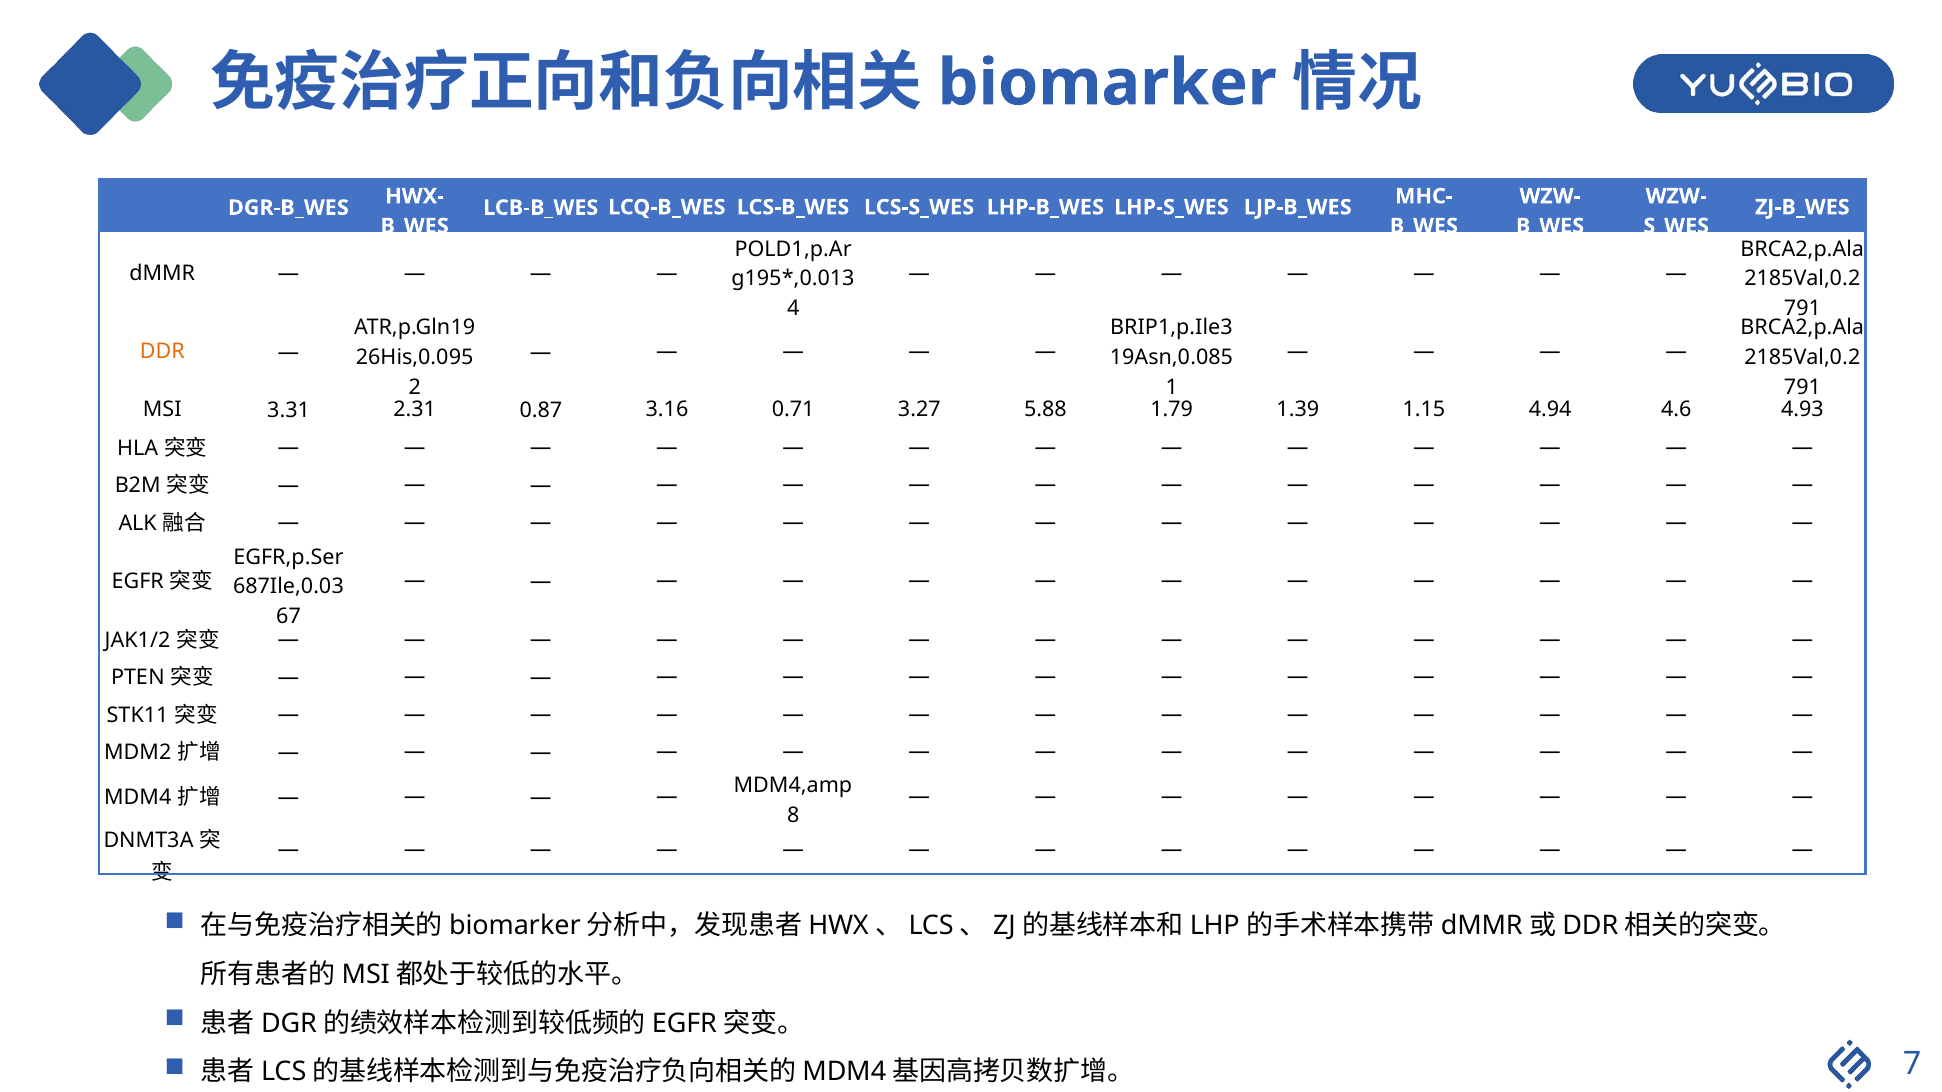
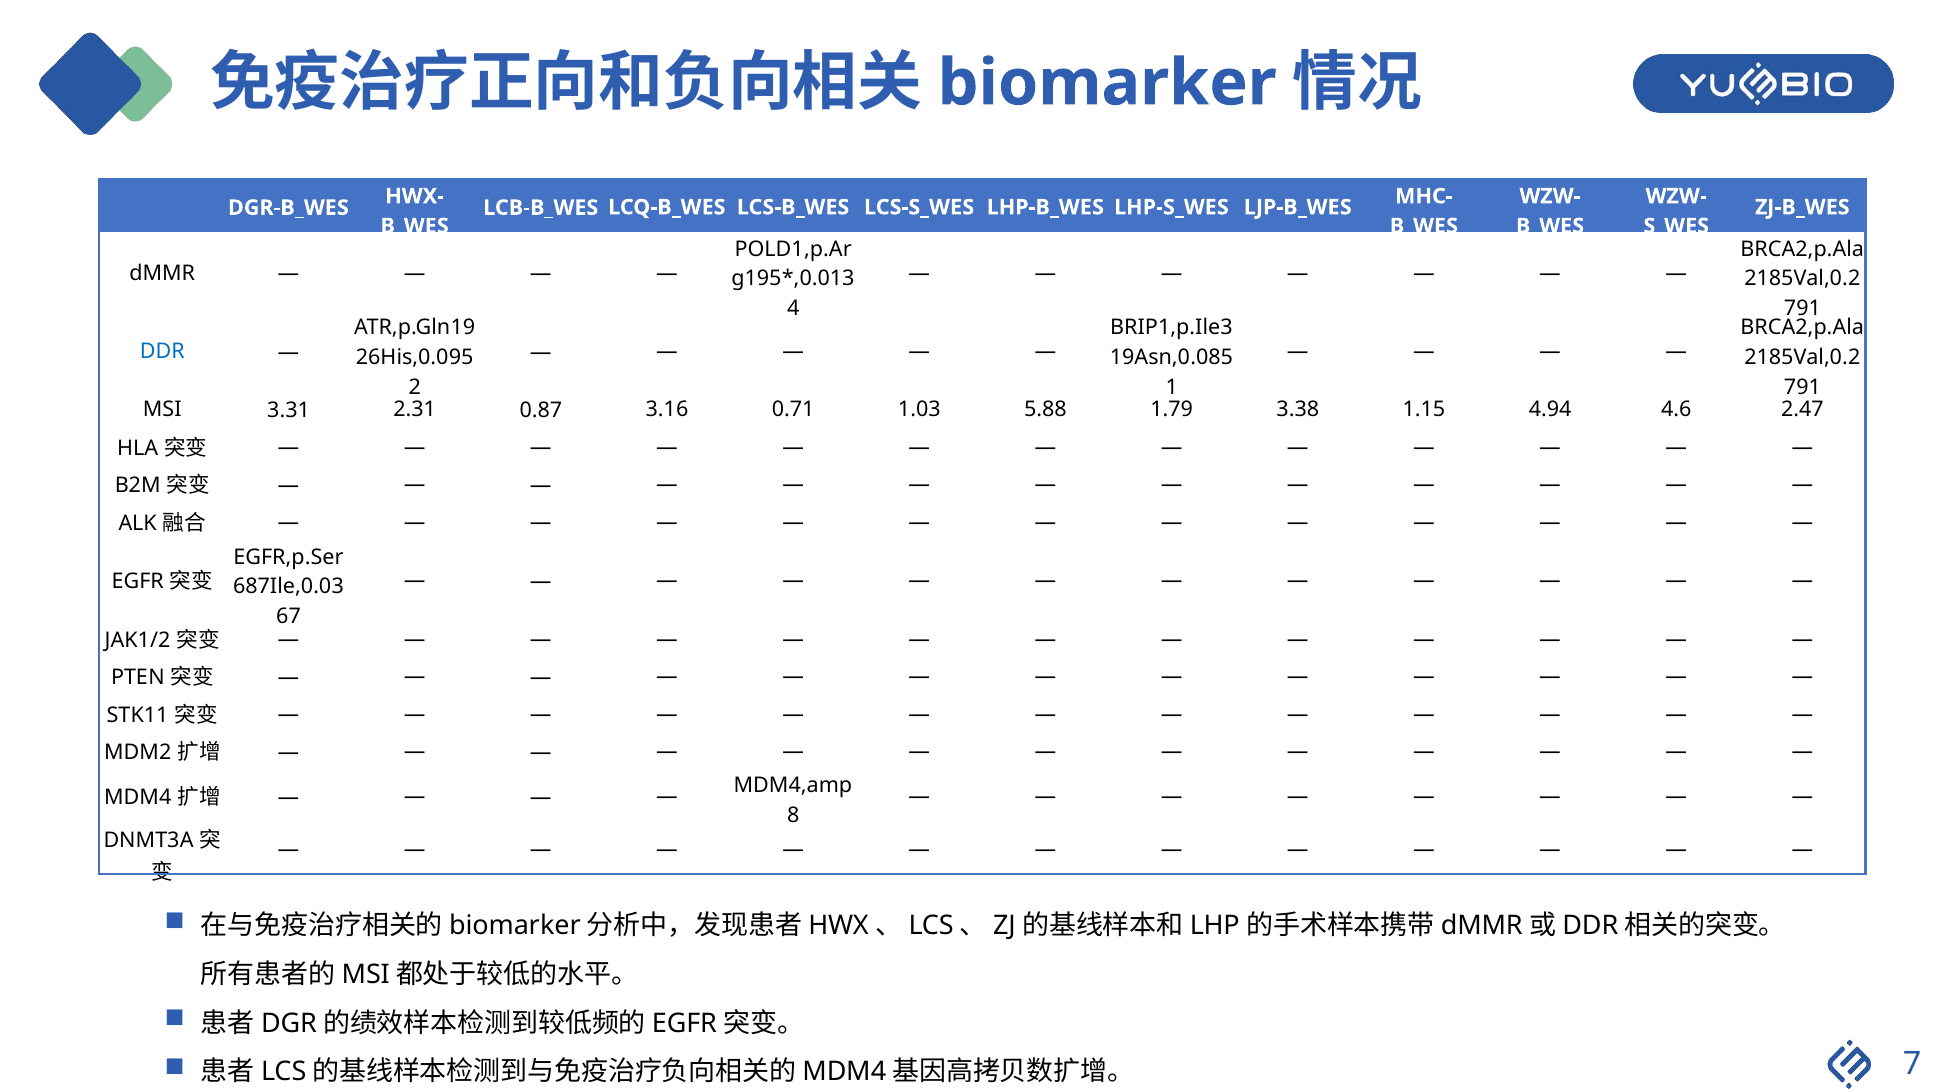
DDR colour: orange -> blue
3.27: 3.27 -> 1.03
1.39: 1.39 -> 3.38
4.93: 4.93 -> 2.47
